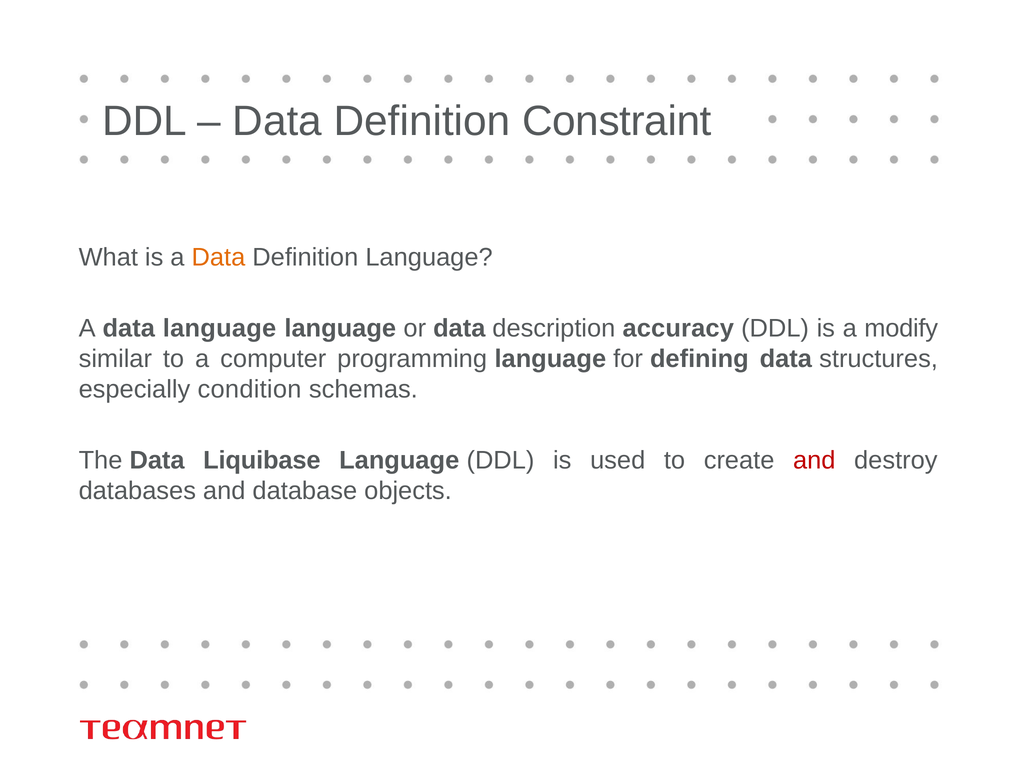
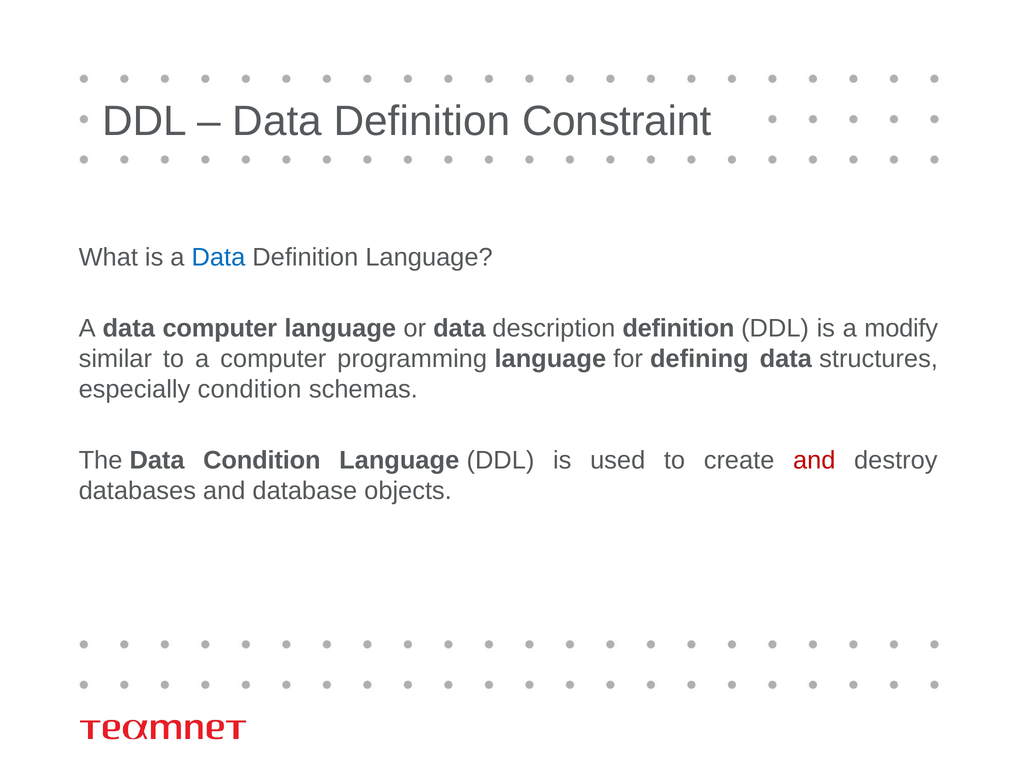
Data at (218, 257) colour: orange -> blue
data language: language -> computer
description accuracy: accuracy -> definition
Data Liquibase: Liquibase -> Condition
